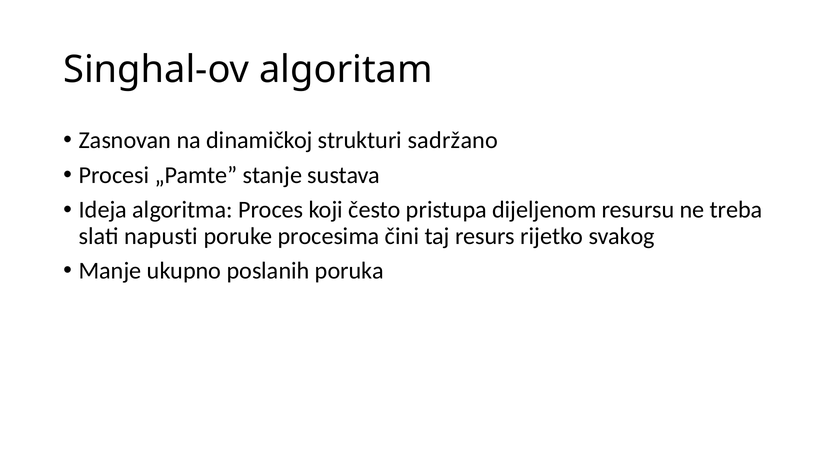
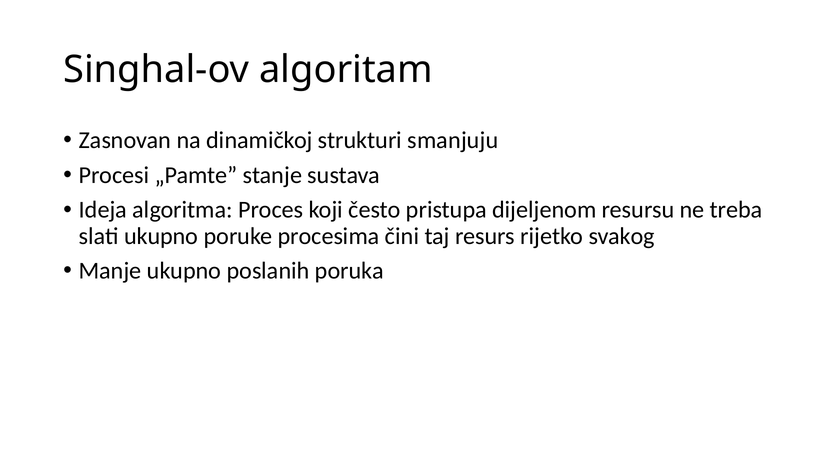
sadržano: sadržano -> smanjuju
slati napusti: napusti -> ukupno
